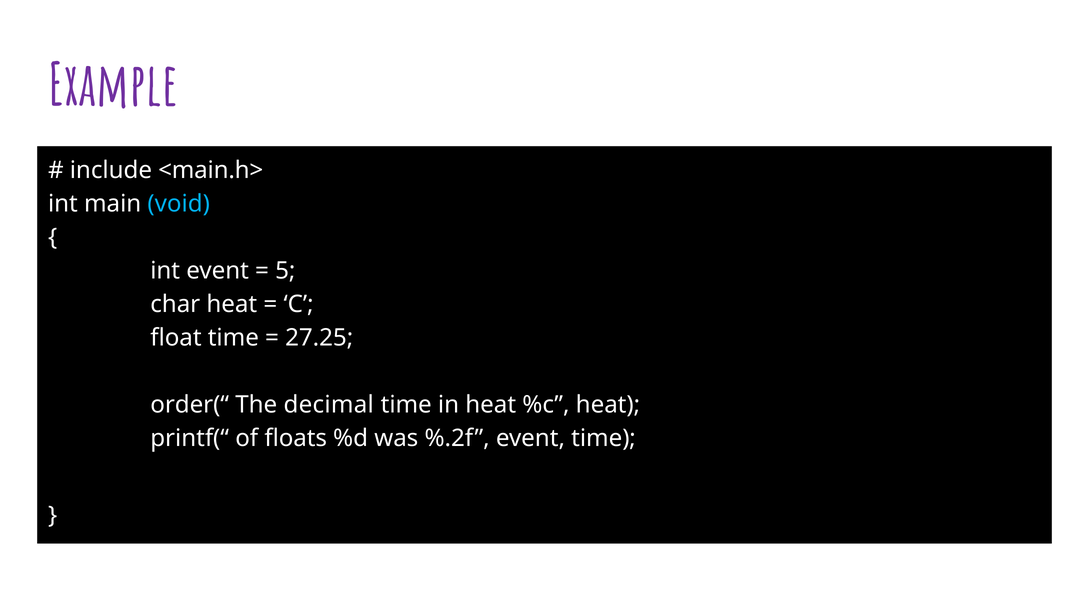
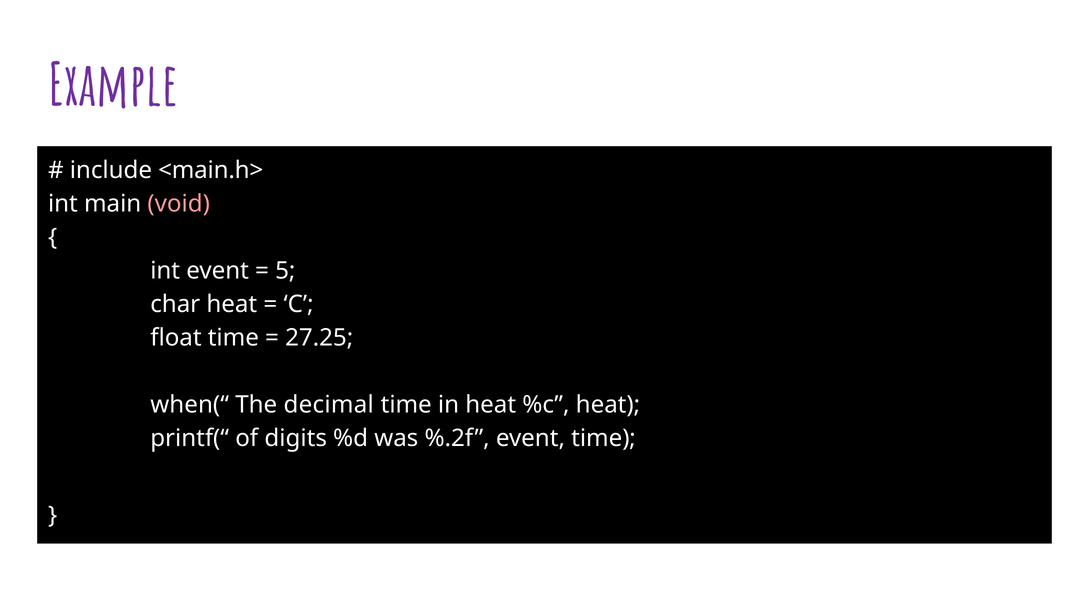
void colour: light blue -> pink
order(“: order(“ -> when(“
floats: floats -> digits
